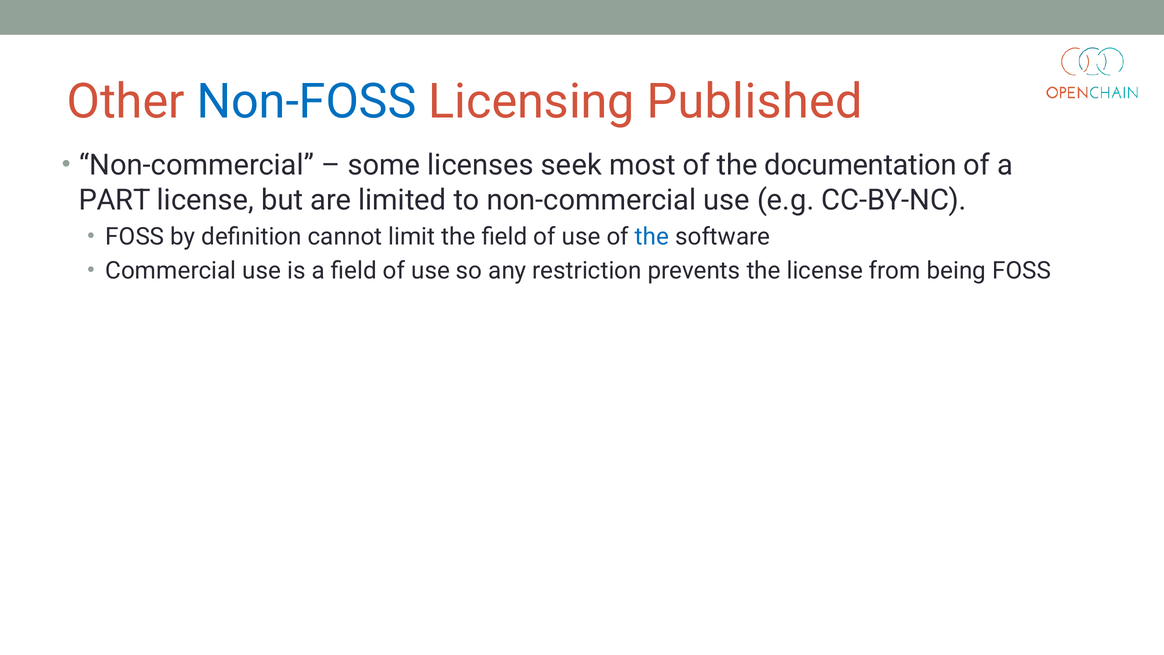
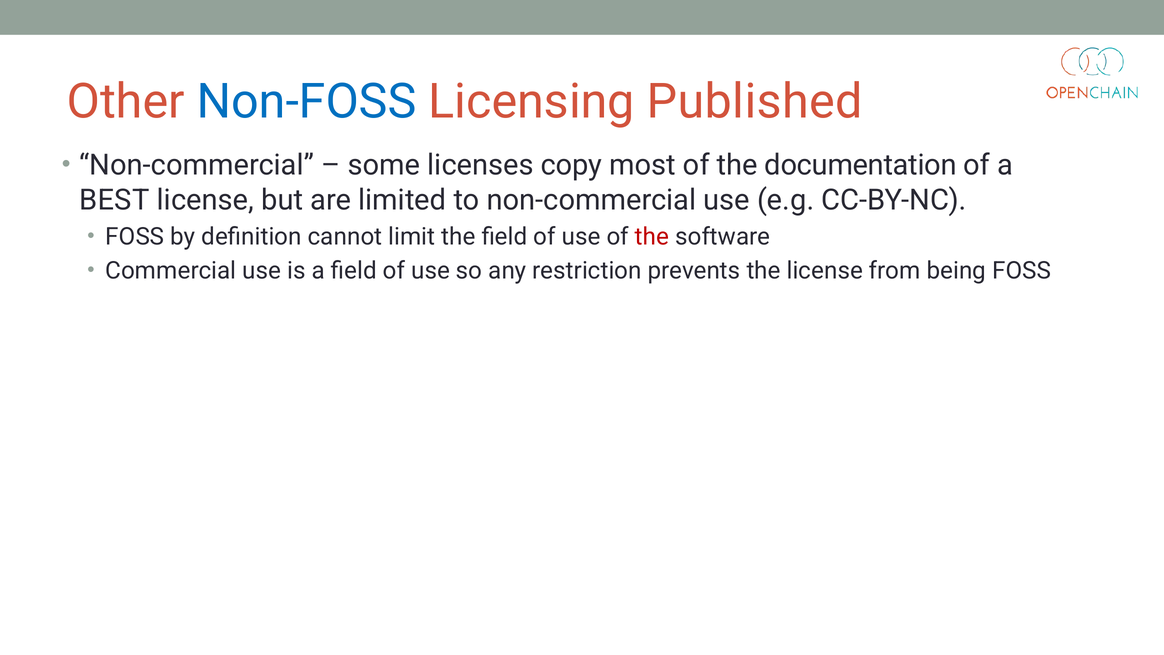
seek: seek -> copy
PART: PART -> BEST
the at (652, 237) colour: blue -> red
